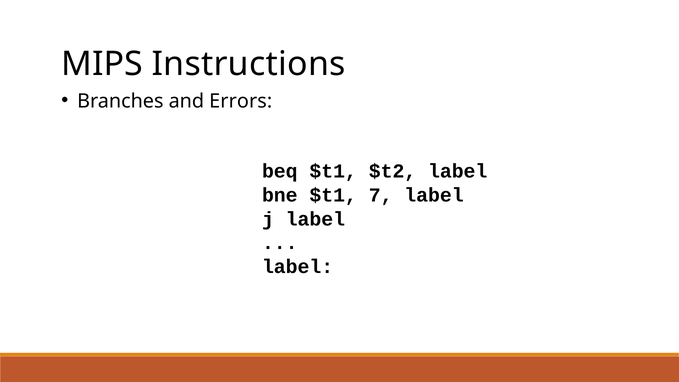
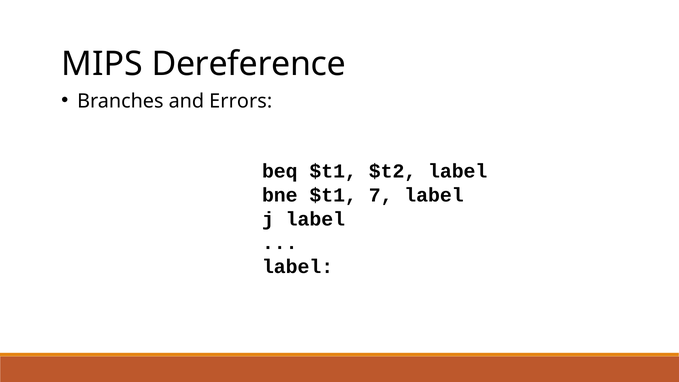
Instructions: Instructions -> Dereference
